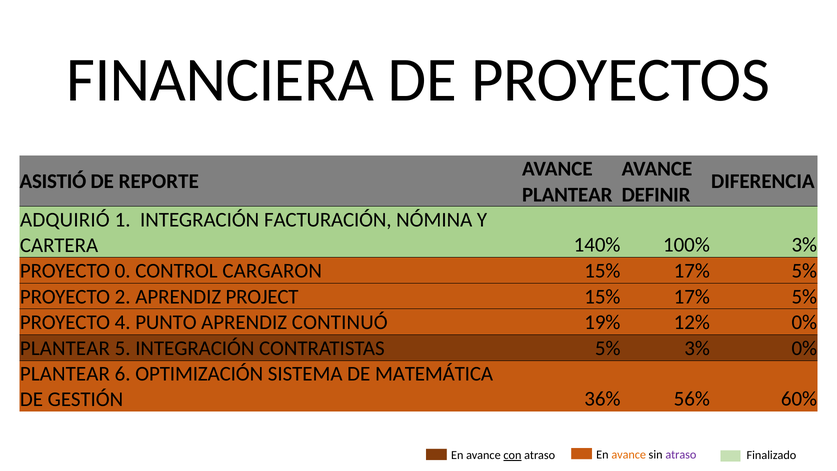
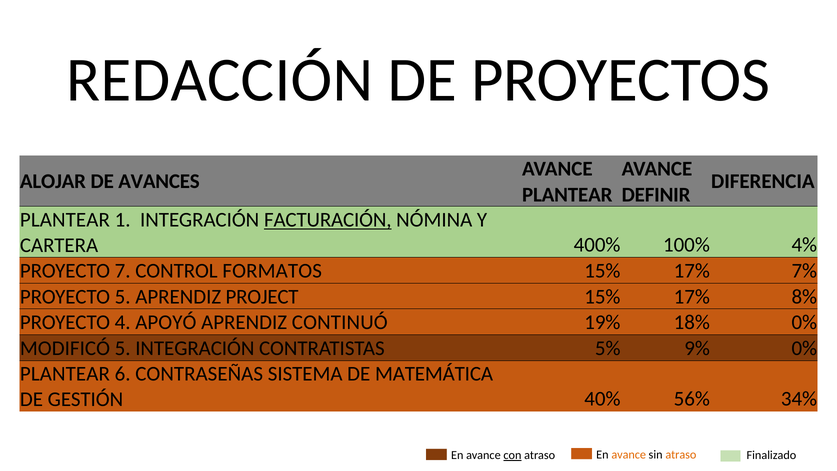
FINANCIERA: FINANCIERA -> REDACCIÓN
ASISTIÓ: ASISTIÓ -> ALOJAR
REPORTE: REPORTE -> AVANCES
ADQUIRIÓ at (65, 220): ADQUIRIÓ -> PLANTEAR
FACTURACIÓN underline: none -> present
140%: 140% -> 400%
100% 3%: 3% -> 4%
0: 0 -> 7
CARGARON: CARGARON -> FORMATOS
5% at (804, 271): 5% -> 7%
PROYECTO 2: 2 -> 5
5% at (804, 297): 5% -> 8%
PUNTO: PUNTO -> APOYÓ
12%: 12% -> 18%
PLANTEAR at (65, 348): PLANTEAR -> MODIFICÓ
5% 3%: 3% -> 9%
OPTIMIZACIÓN: OPTIMIZACIÓN -> CONTRASEÑAS
36%: 36% -> 40%
60%: 60% -> 34%
atraso at (681, 454) colour: purple -> orange
